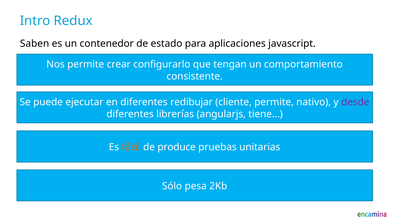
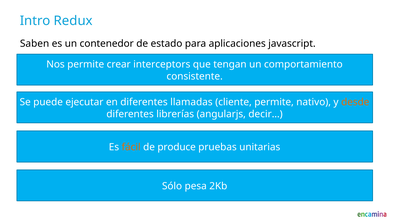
configurarlo: configurarlo -> interceptors
redibujar: redibujar -> llamadas
desde colour: purple -> orange
tiene…: tiene… -> decir…
